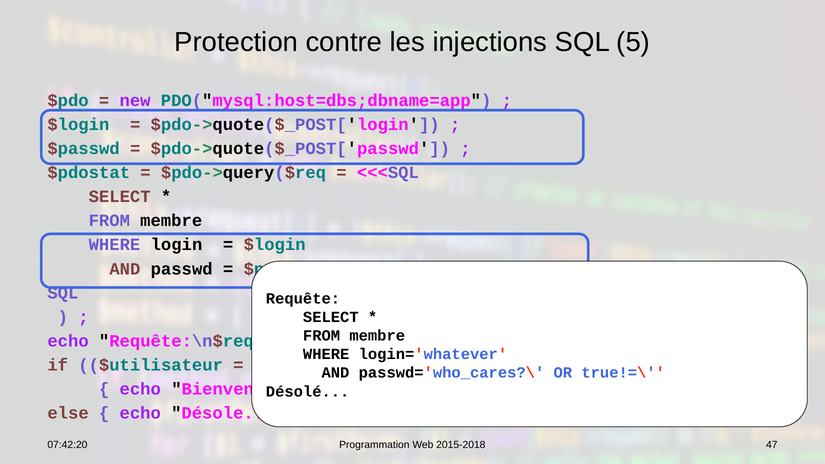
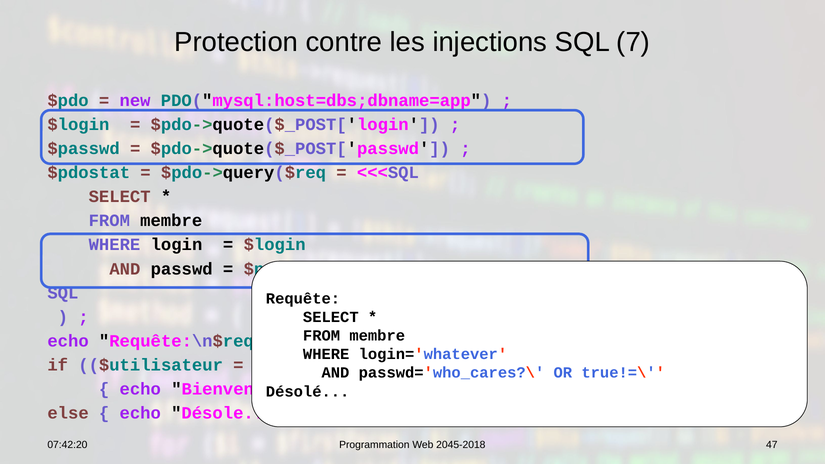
5: 5 -> 7
2015-2018: 2015-2018 -> 2045-2018
